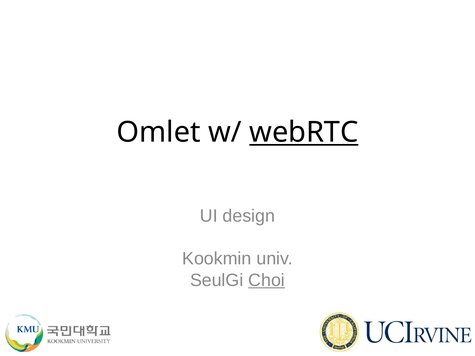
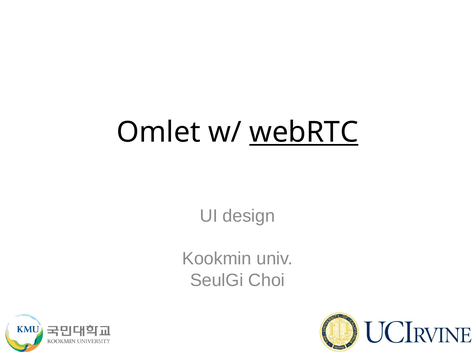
Choi underline: present -> none
